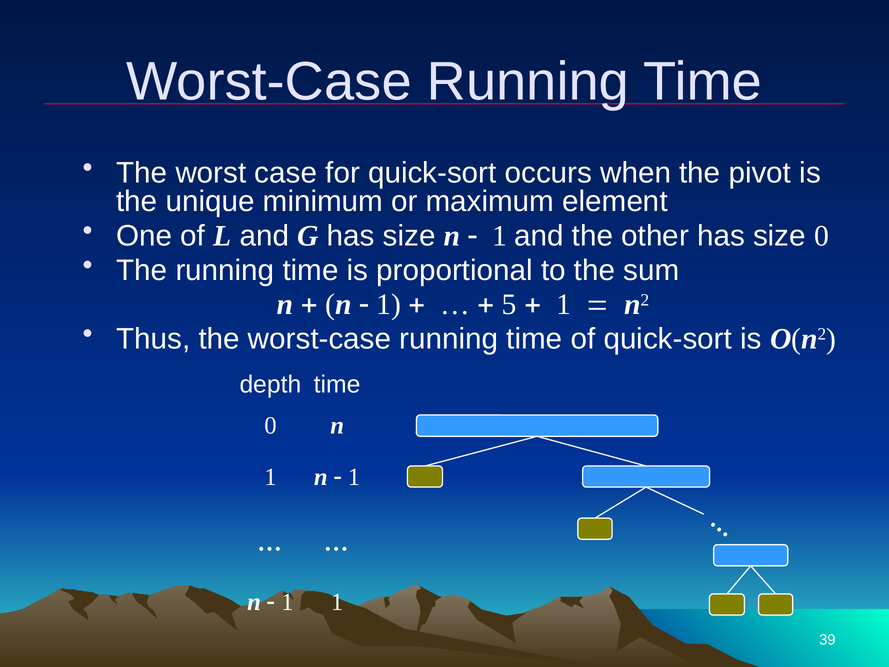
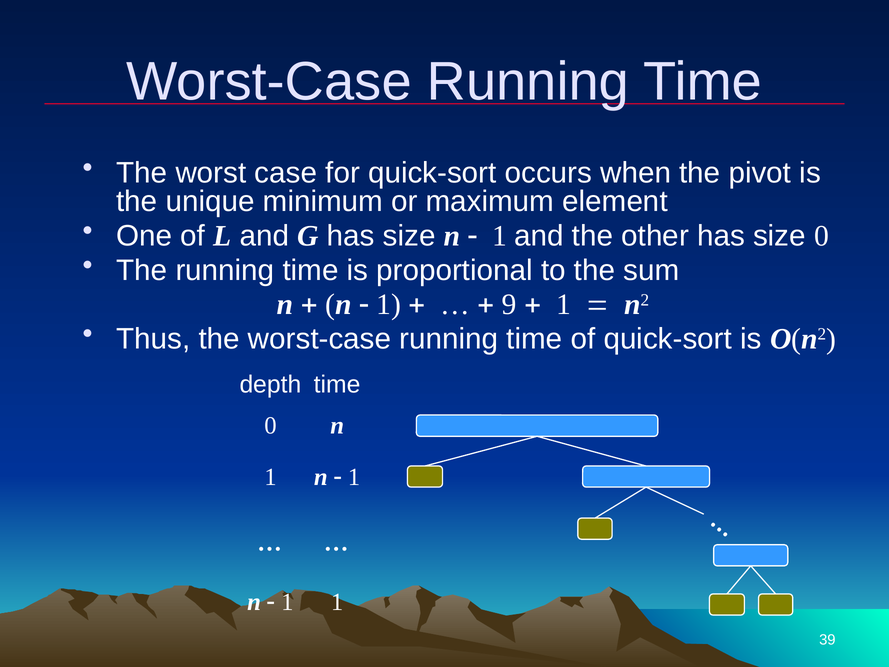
5: 5 -> 9
